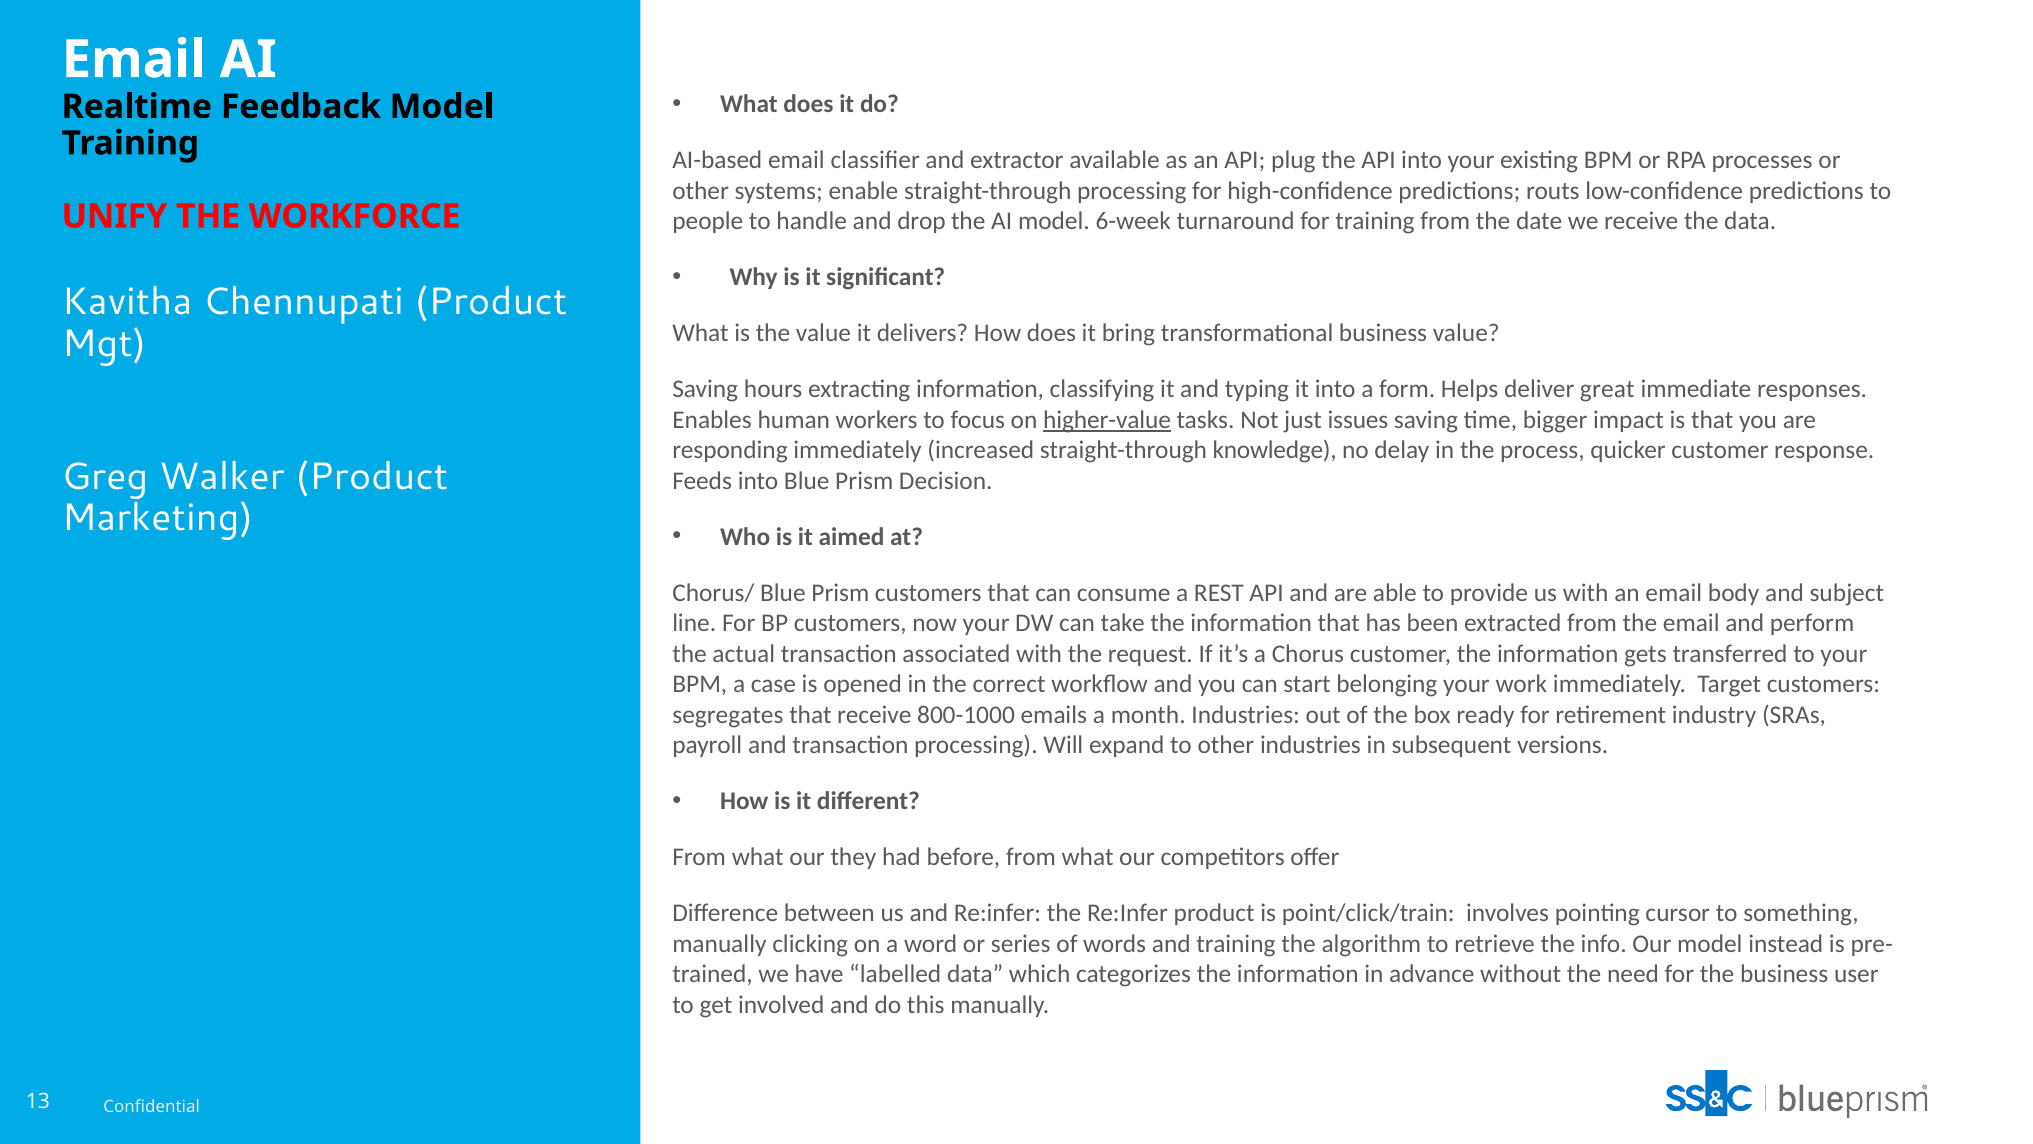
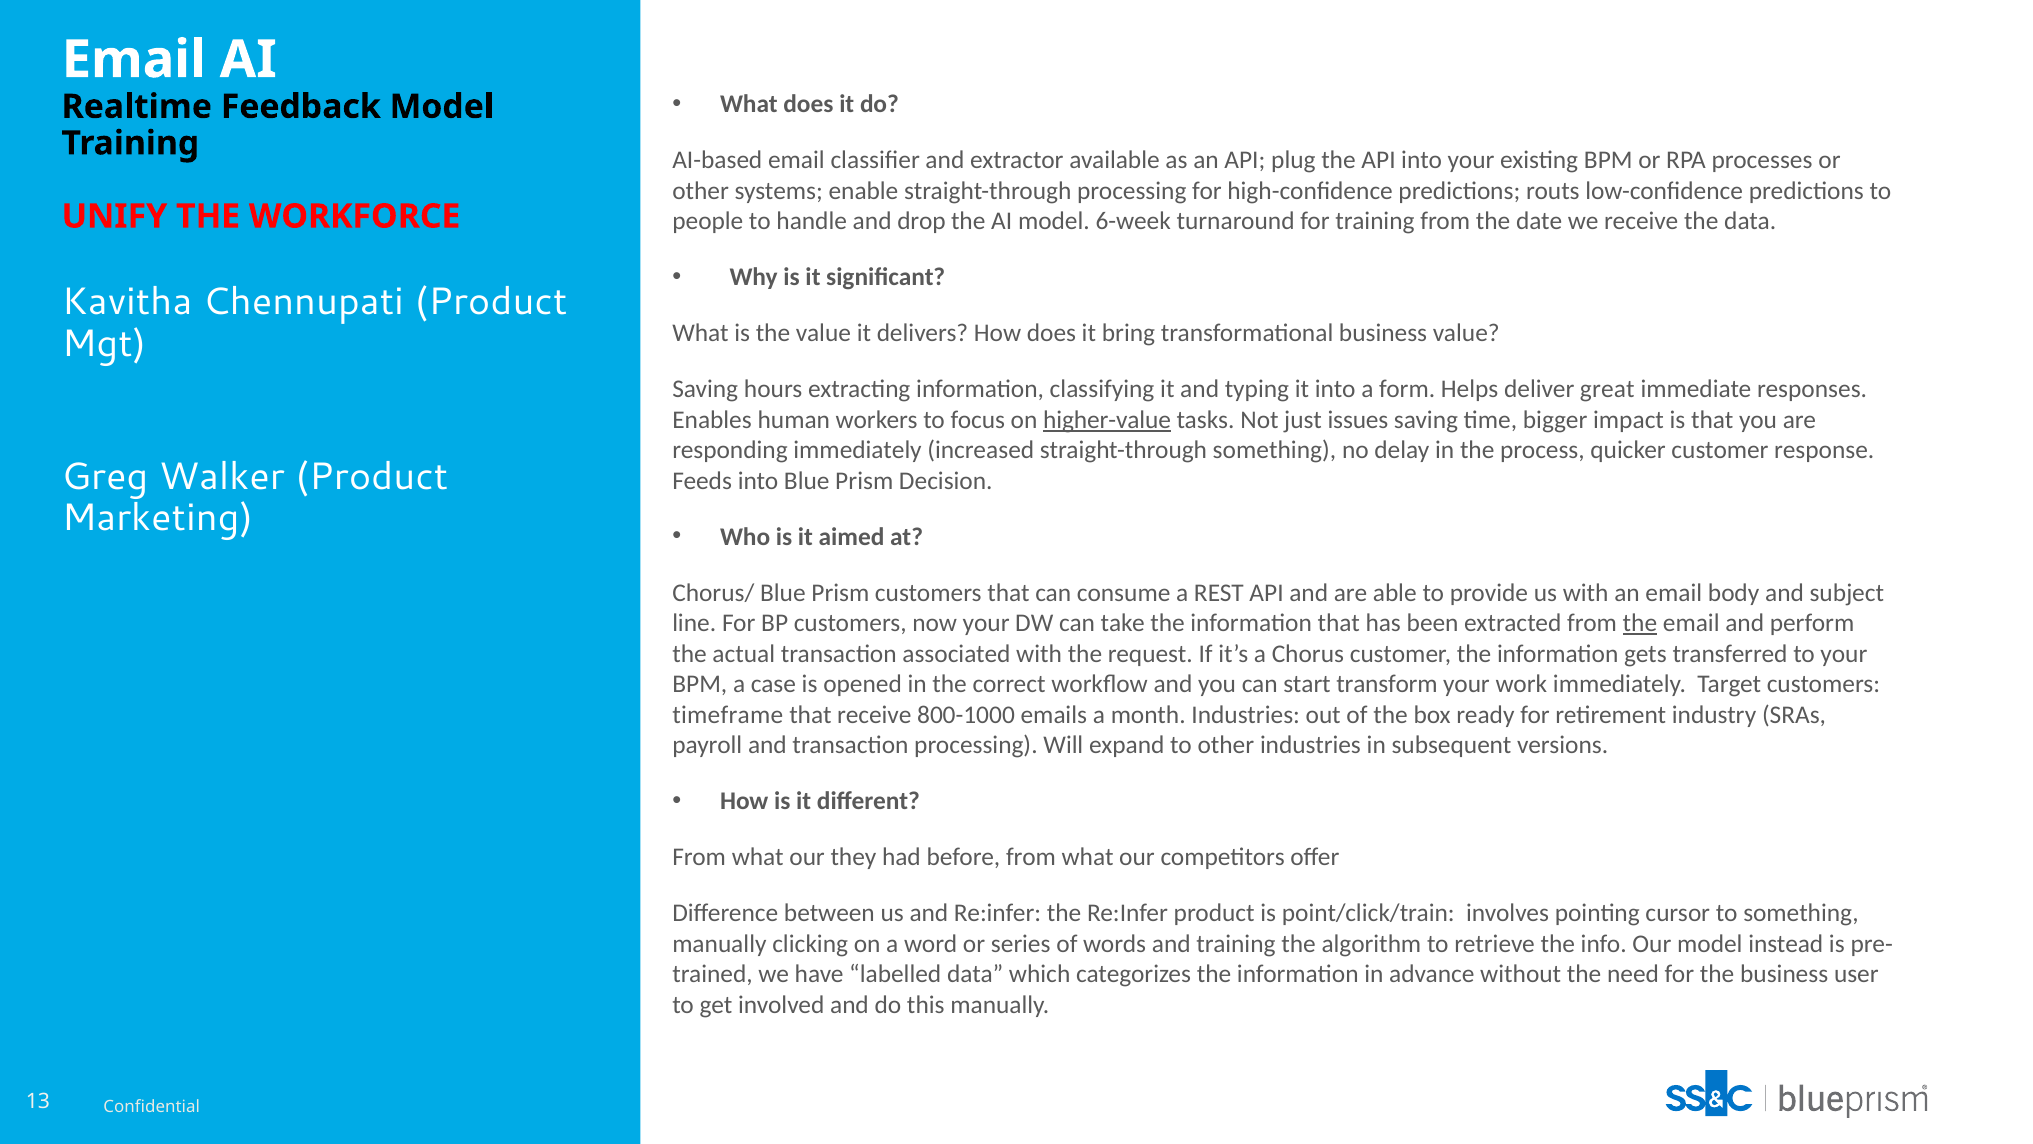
straight-through knowledge: knowledge -> something
the at (1640, 623) underline: none -> present
belonging: belonging -> transform
segregates: segregates -> timeframe
